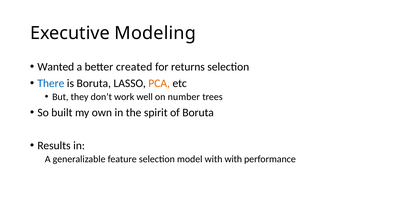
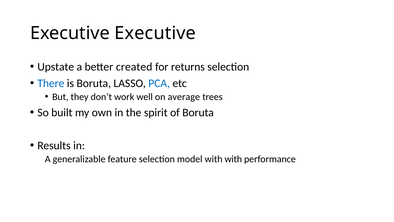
Executive Modeling: Modeling -> Executive
Wanted: Wanted -> Upstate
PCA colour: orange -> blue
number: number -> average
